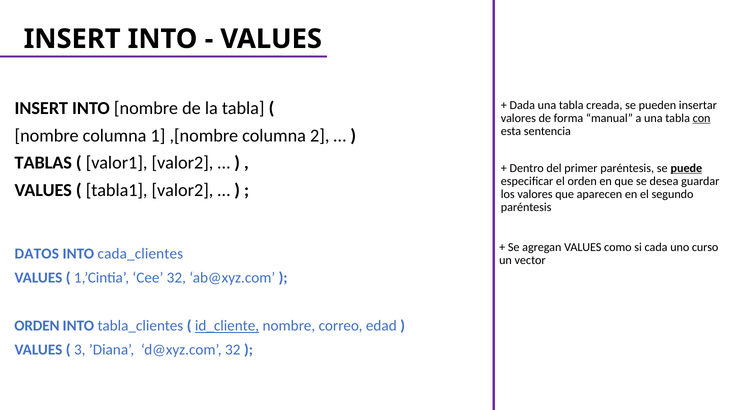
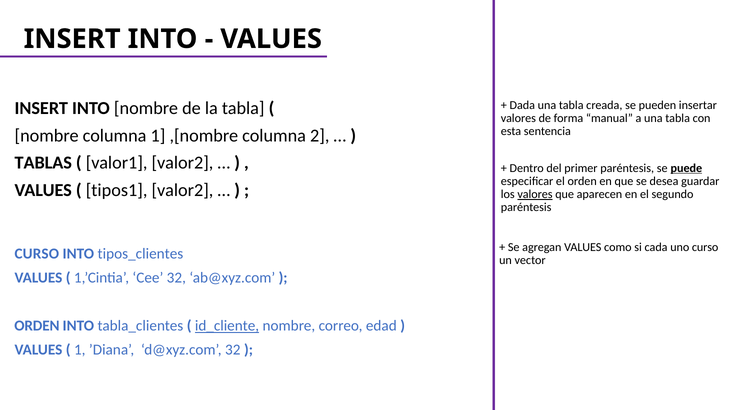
con underline: present -> none
tabla1: tabla1 -> tipos1
valores at (535, 194) underline: none -> present
DATOS at (37, 254): DATOS -> CURSO
cada_clientes: cada_clientes -> tipos_clientes
3 at (80, 350): 3 -> 1
